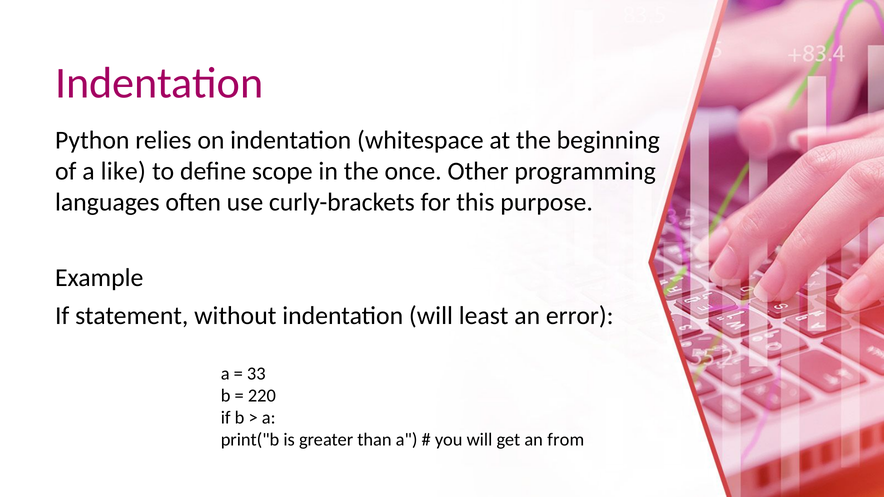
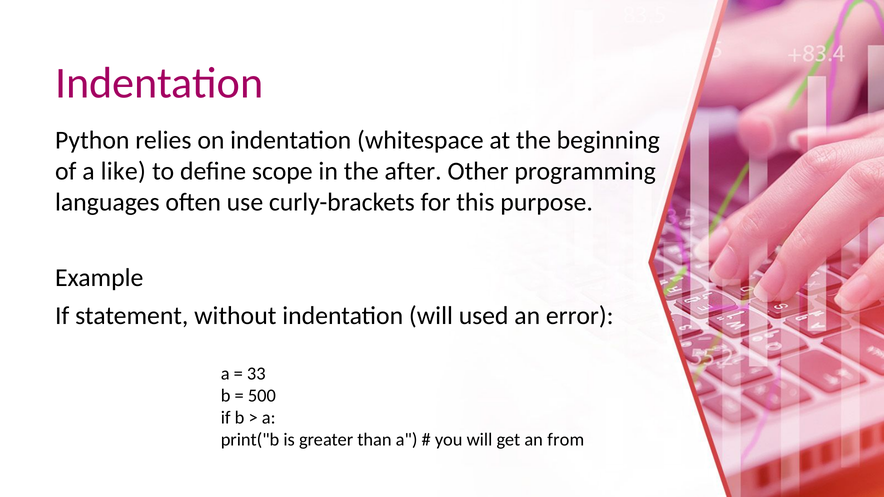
once: once -> after
least: least -> used
220: 220 -> 500
